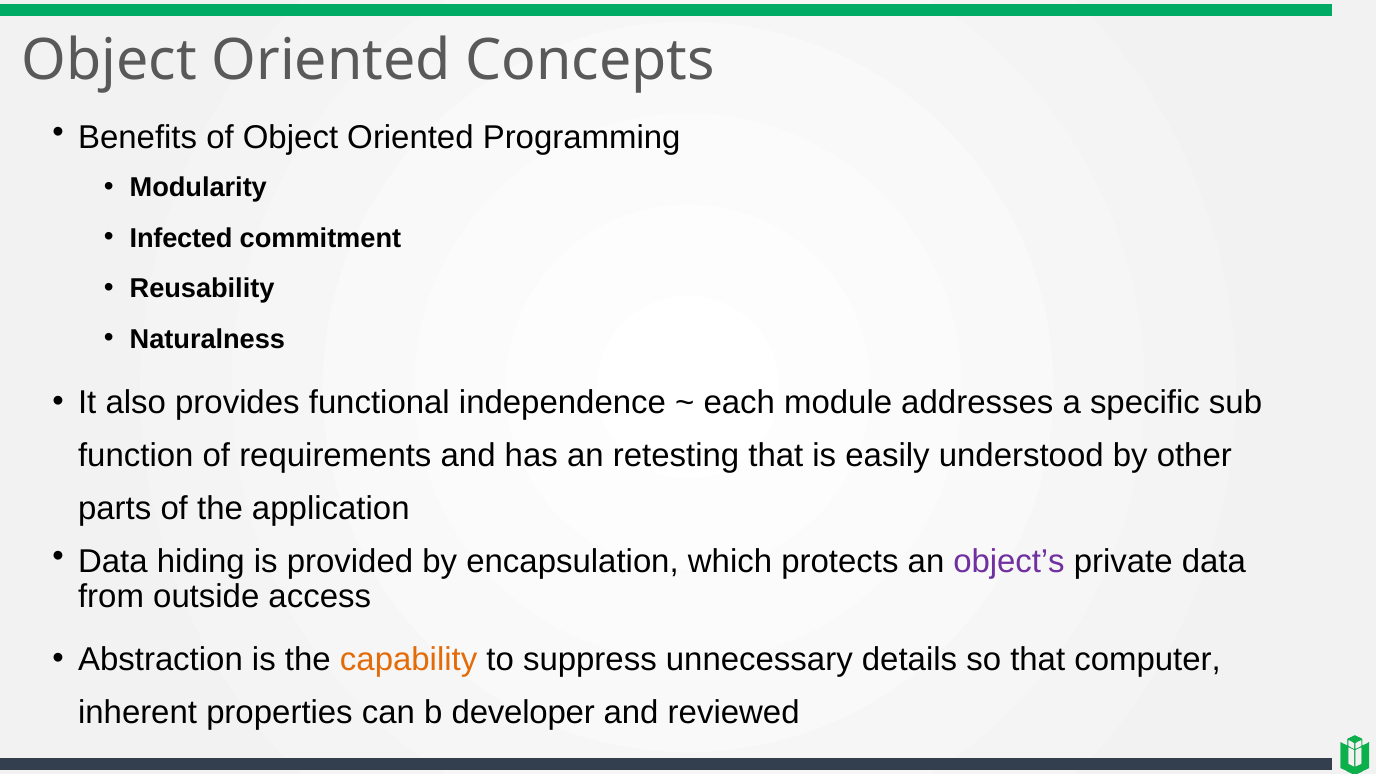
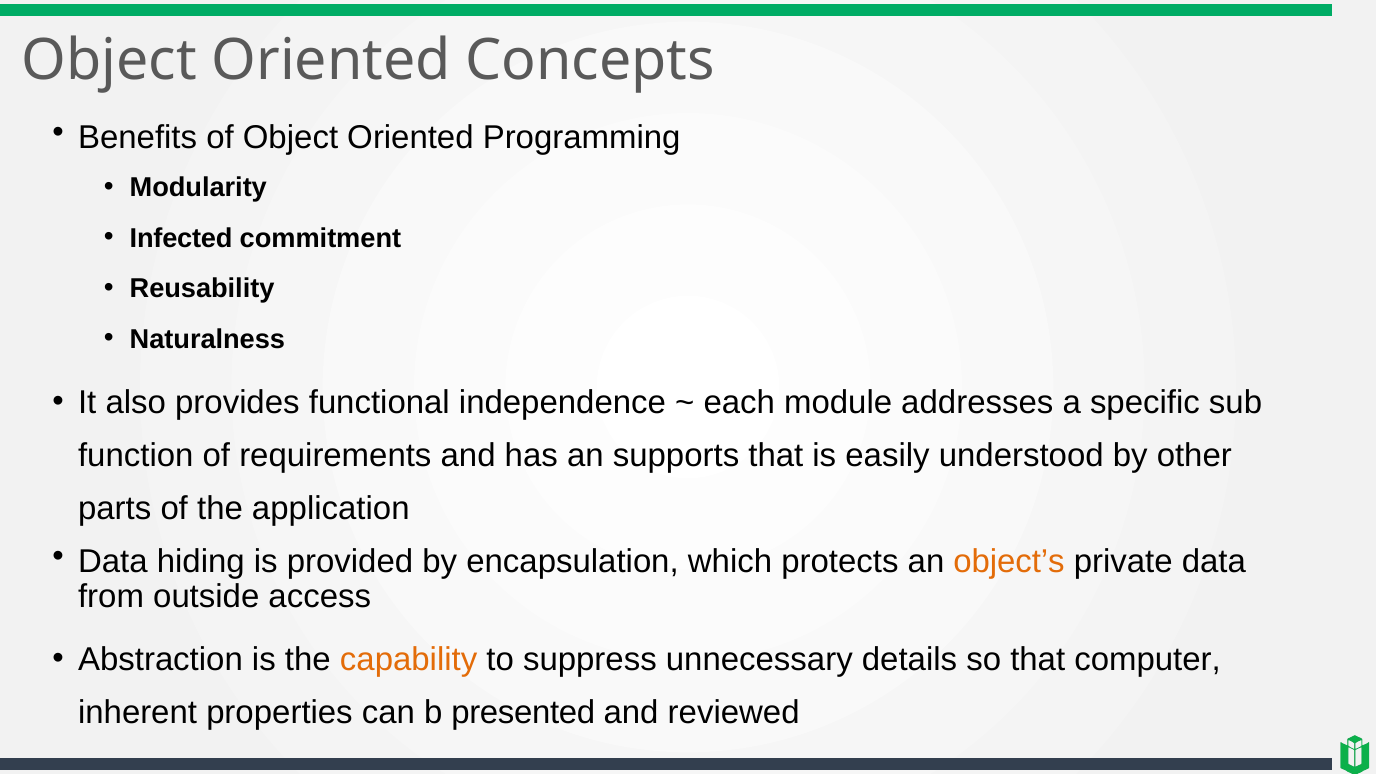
retesting: retesting -> supports
object’s colour: purple -> orange
developer: developer -> presented
